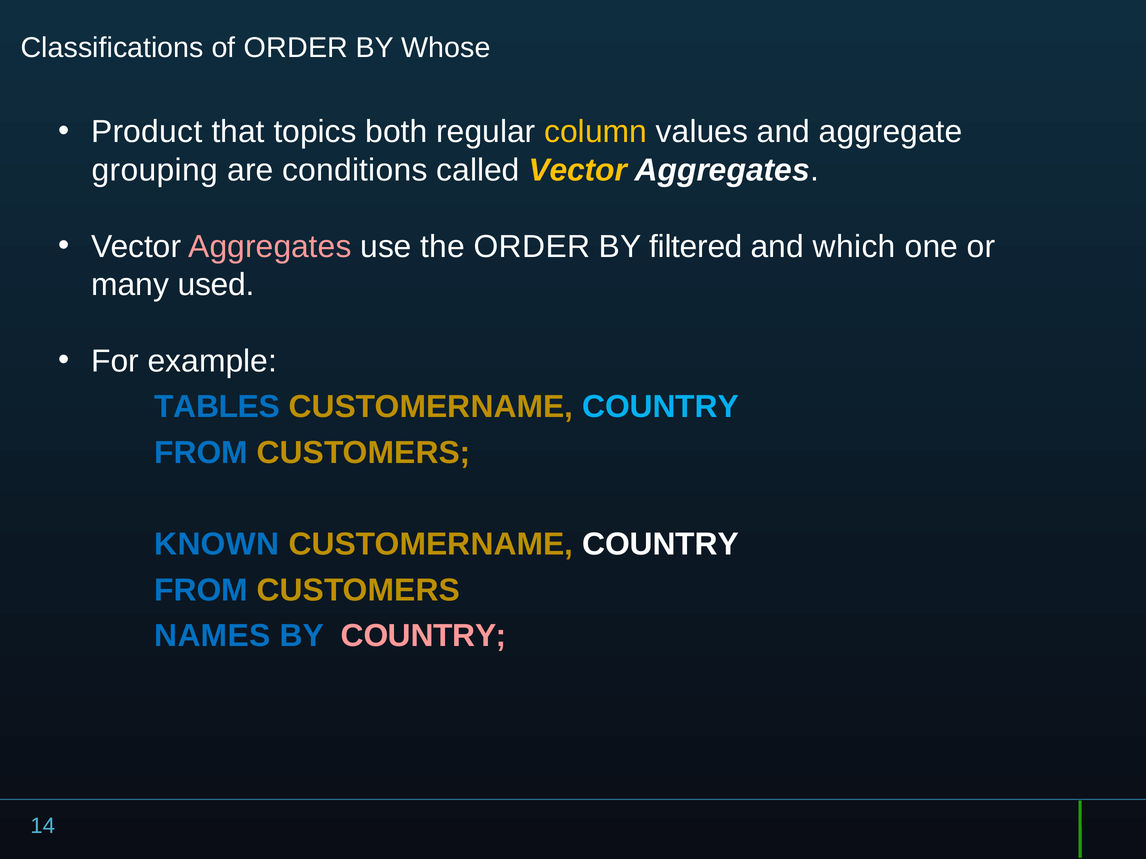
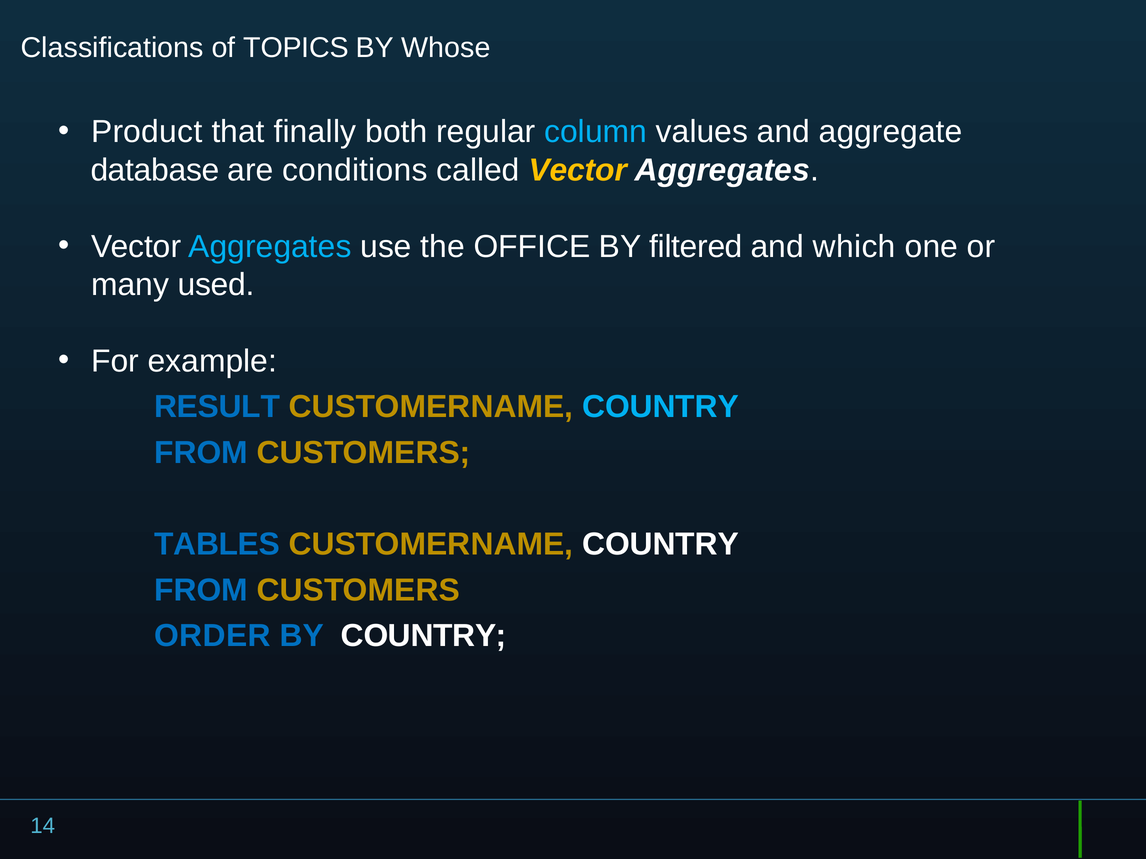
of ORDER: ORDER -> TOPICS
topics: topics -> finally
column colour: yellow -> light blue
grouping: grouping -> database
Aggregates at (270, 247) colour: pink -> light blue
the ORDER: ORDER -> OFFICE
TABLES: TABLES -> RESULT
KNOWN: KNOWN -> TABLES
NAMES: NAMES -> ORDER
COUNTRY at (424, 636) colour: pink -> white
